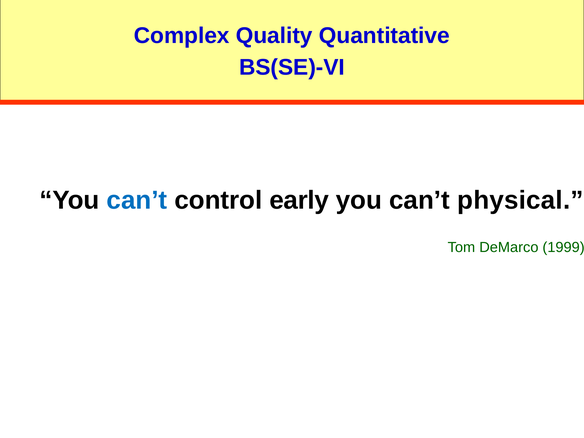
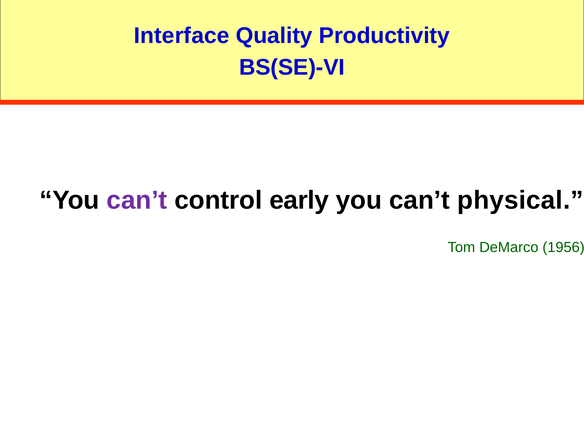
Complex: Complex -> Interface
Quantitative: Quantitative -> Productivity
can’t at (137, 200) colour: blue -> purple
1999: 1999 -> 1956
